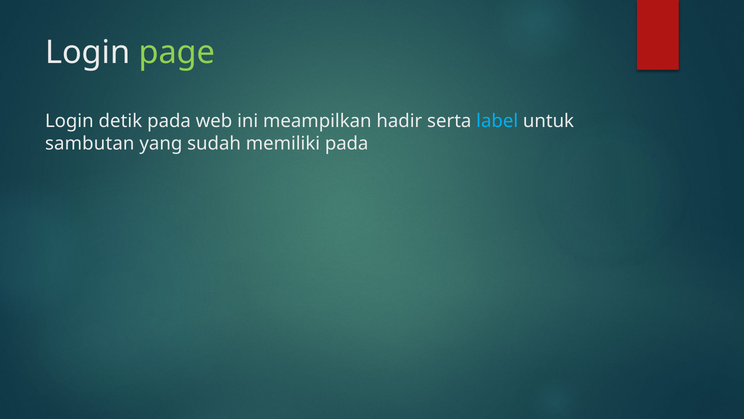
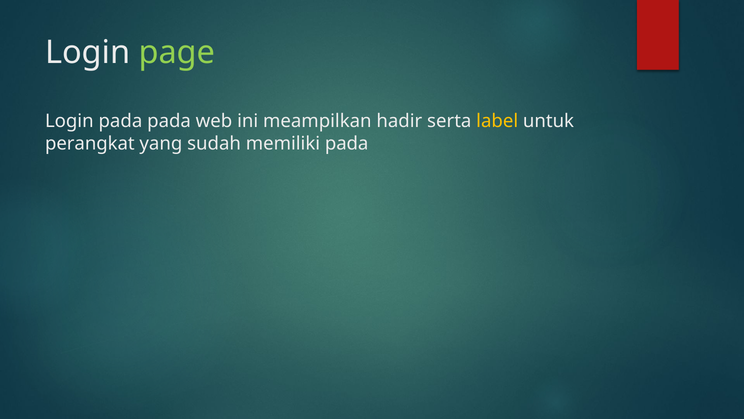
Login detik: detik -> pada
label colour: light blue -> yellow
sambutan: sambutan -> perangkat
